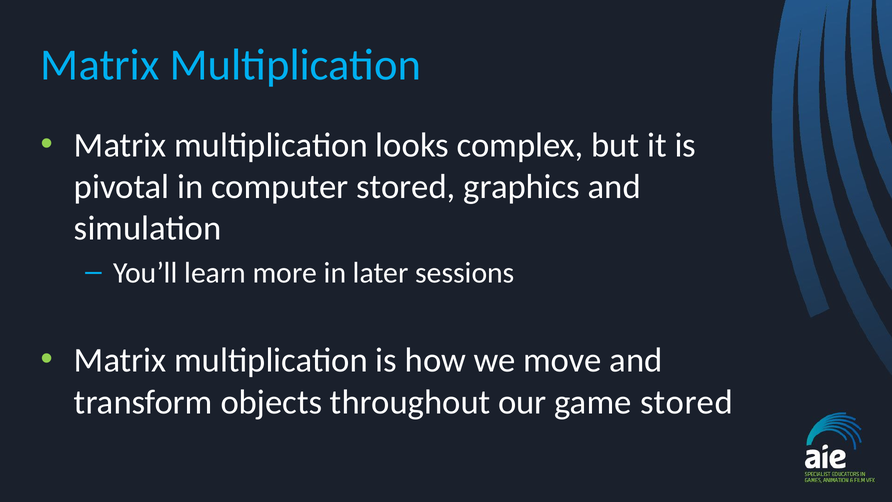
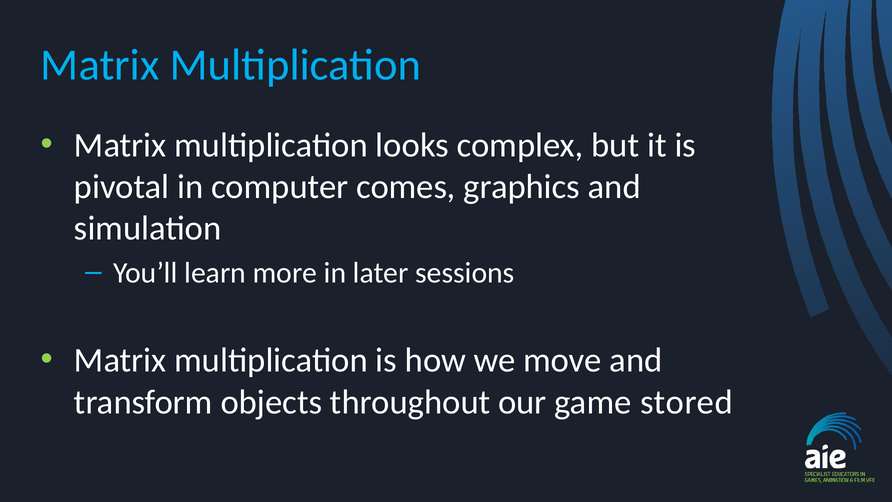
computer stored: stored -> comes
